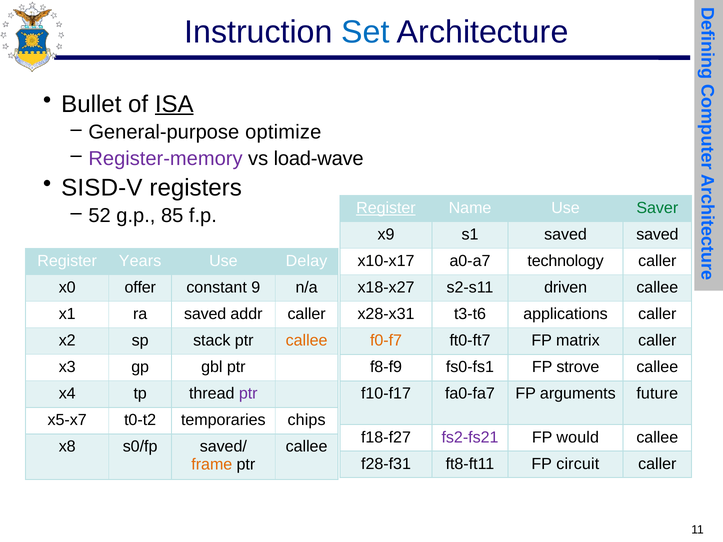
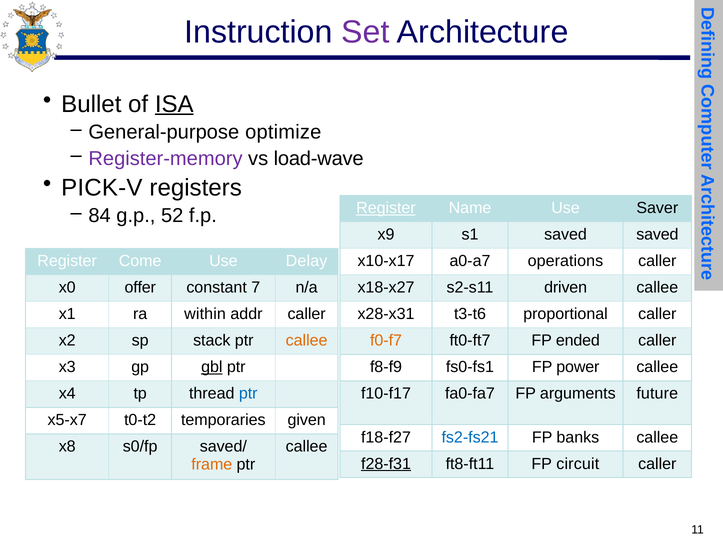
Set colour: blue -> purple
SISD-V: SISD-V -> PICK-V
Saver colour: green -> black
52: 52 -> 84
85: 85 -> 52
Years: Years -> Come
technology: technology -> operations
9: 9 -> 7
ra saved: saved -> within
applications: applications -> proportional
matrix: matrix -> ended
gbl underline: none -> present
strove: strove -> power
ptr at (248, 394) colour: purple -> blue
chips: chips -> given
fs2-fs21 colour: purple -> blue
would: would -> banks
f28-f31 underline: none -> present
